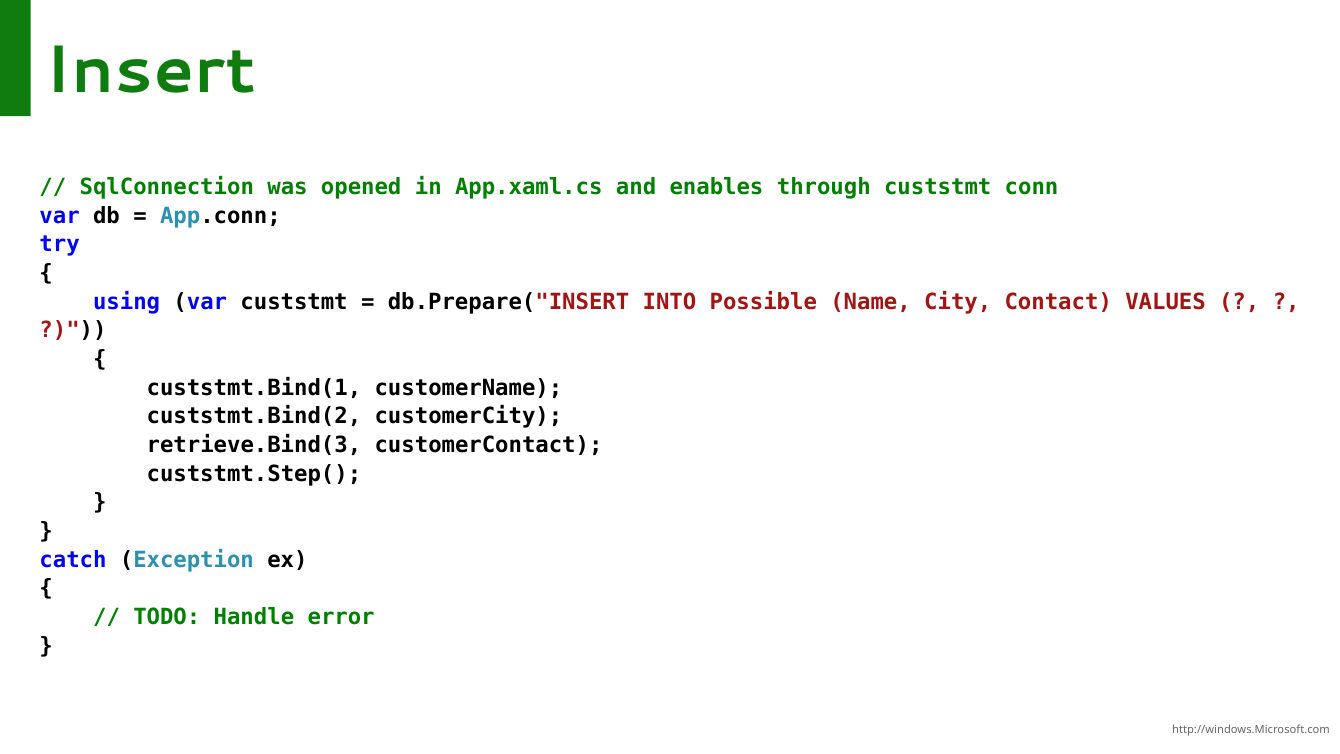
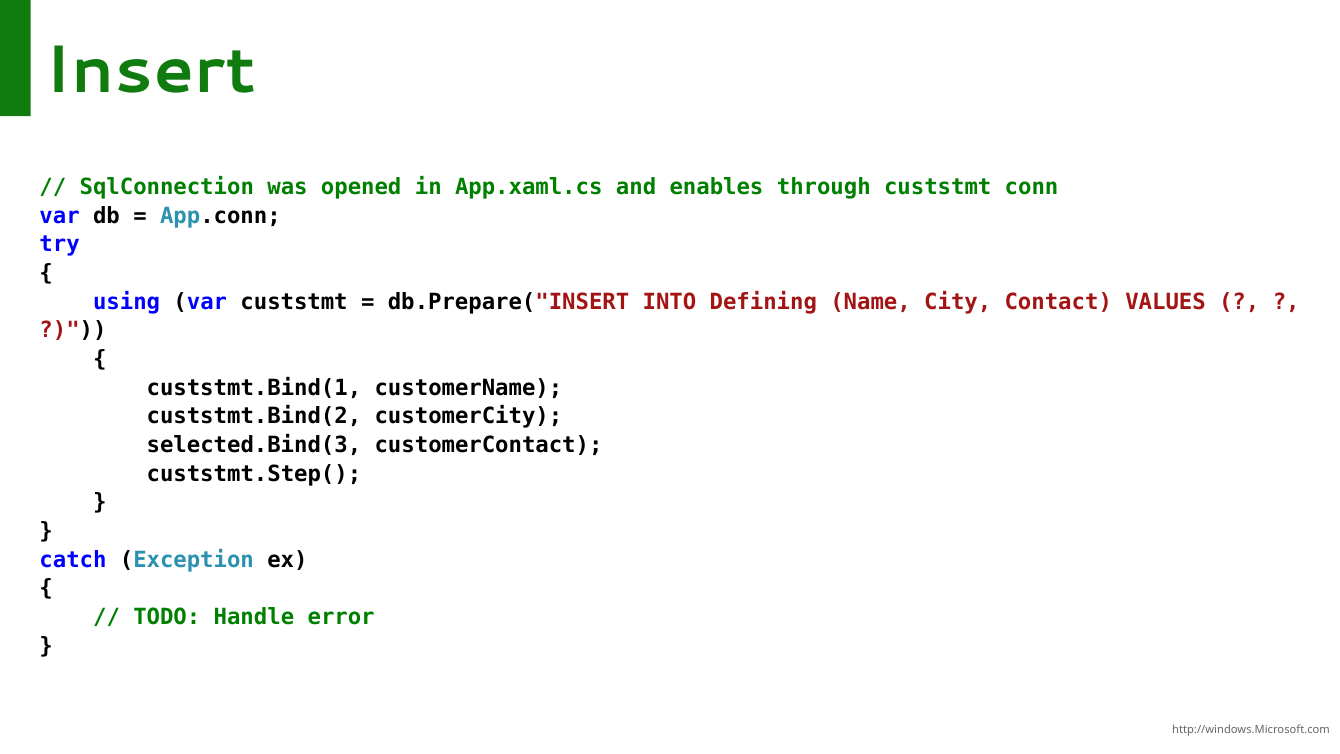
Possible: Possible -> Defining
retrieve.Bind(3: retrieve.Bind(3 -> selected.Bind(3
